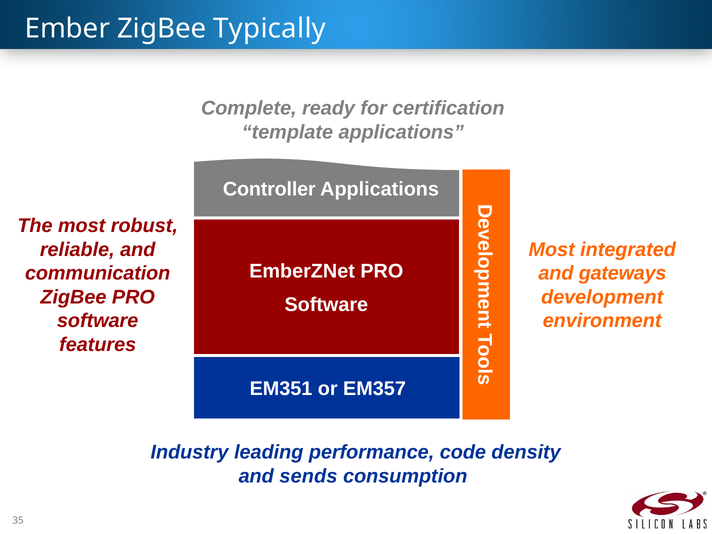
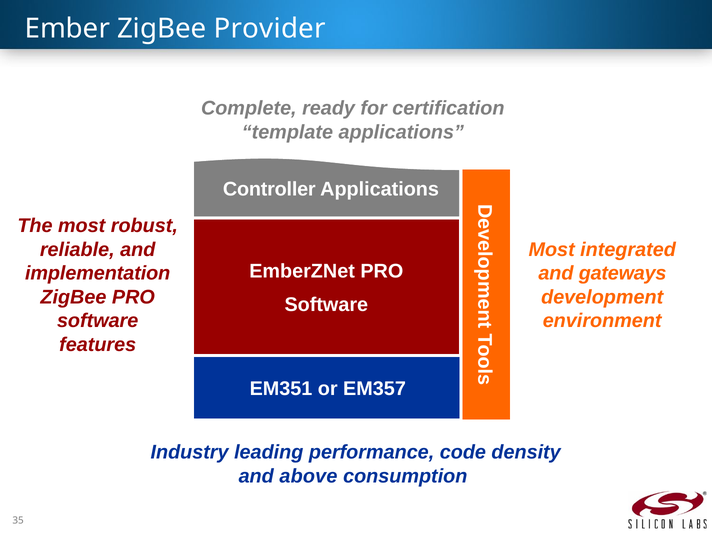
Typically: Typically -> Provider
communication: communication -> implementation
sends: sends -> above
